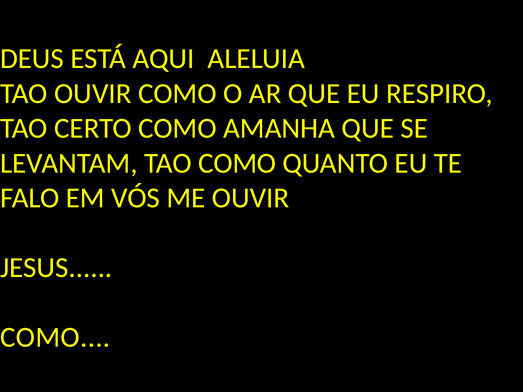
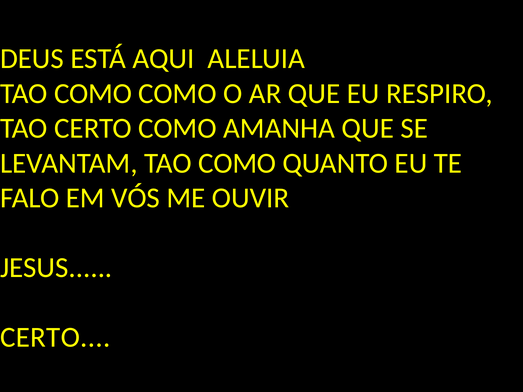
OUVIR at (93, 94): OUVIR -> COMO
COMO at (55, 337): COMO -> CERTO
